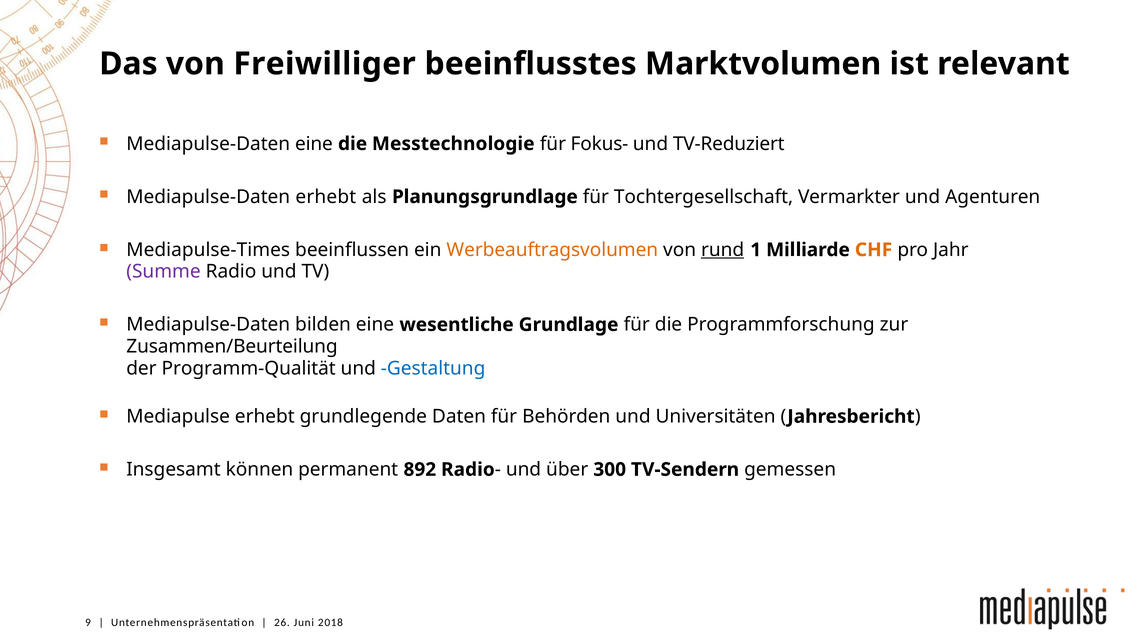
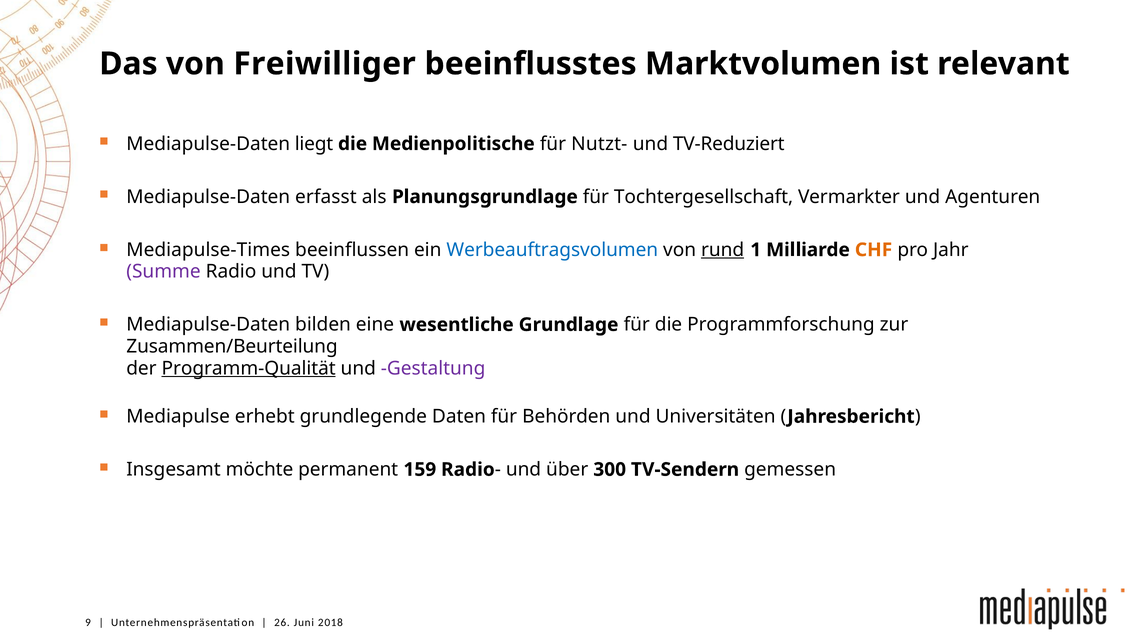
Mediapulse-Daten eine: eine -> liegt
Messtechnologie: Messtechnologie -> Medienpolitische
Fokus-: Fokus- -> Nutzt-
Mediapulse-Daten erhebt: erhebt -> erfasst
Werbeauftragsvolumen colour: orange -> blue
Programm-Qualität underline: none -> present
Gestaltung colour: blue -> purple
können: können -> möchte
892: 892 -> 159
